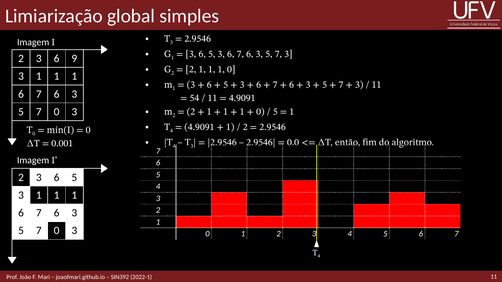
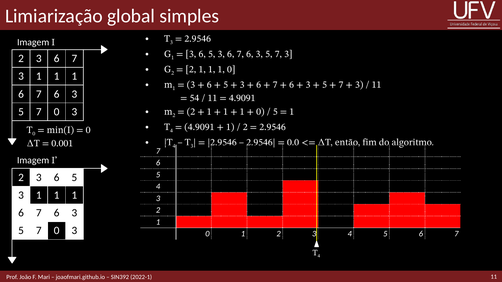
2 3 6 9: 9 -> 7
